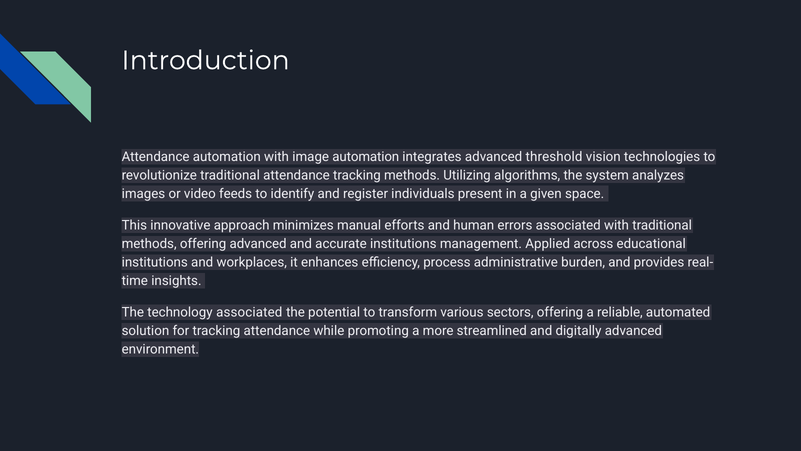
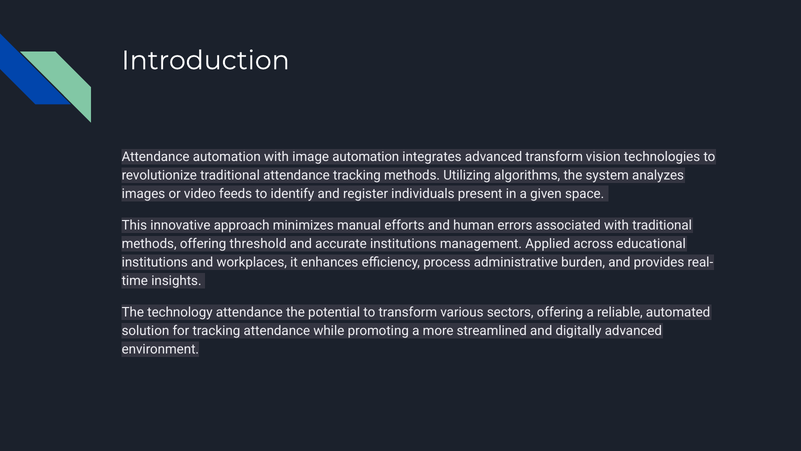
advanced threshold: threshold -> transform
offering advanced: advanced -> threshold
technology associated: associated -> attendance
